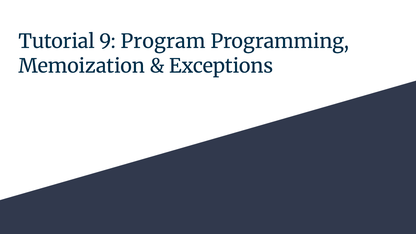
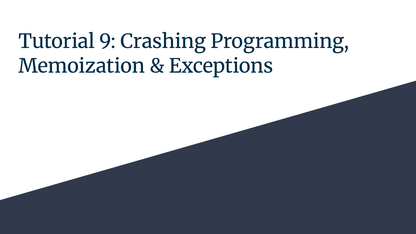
Program: Program -> Crashing
